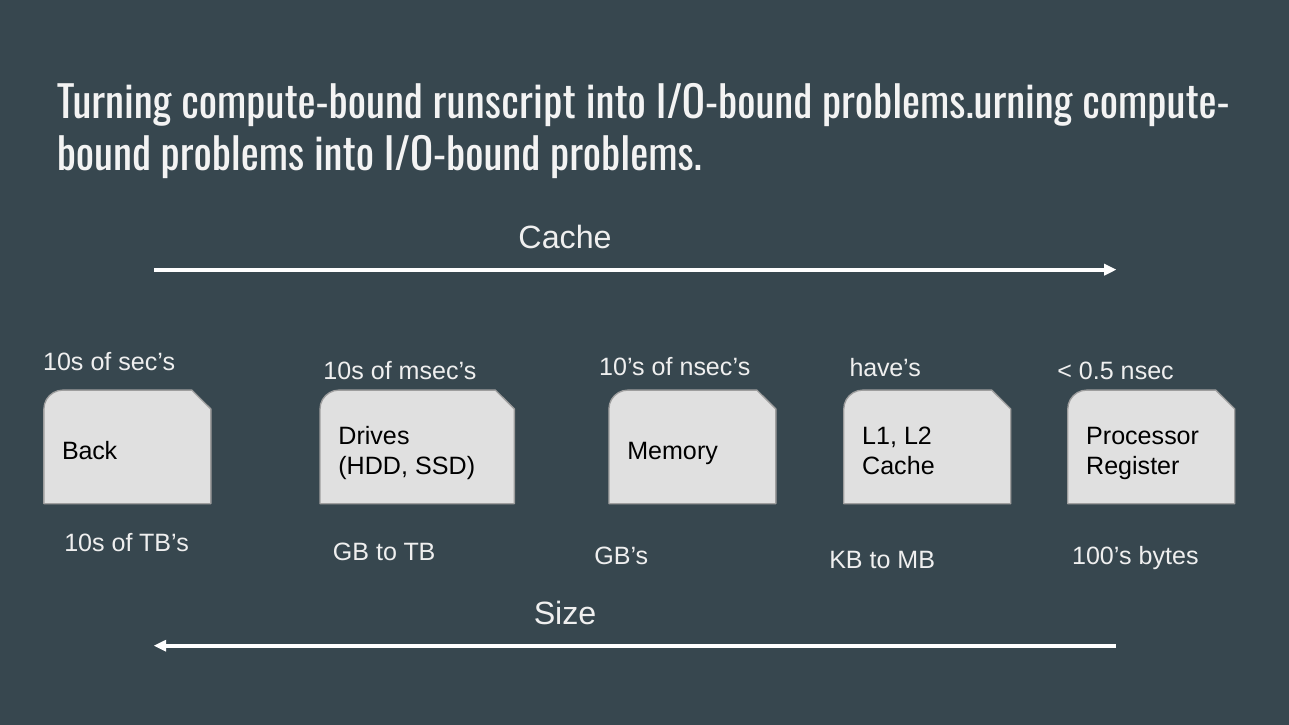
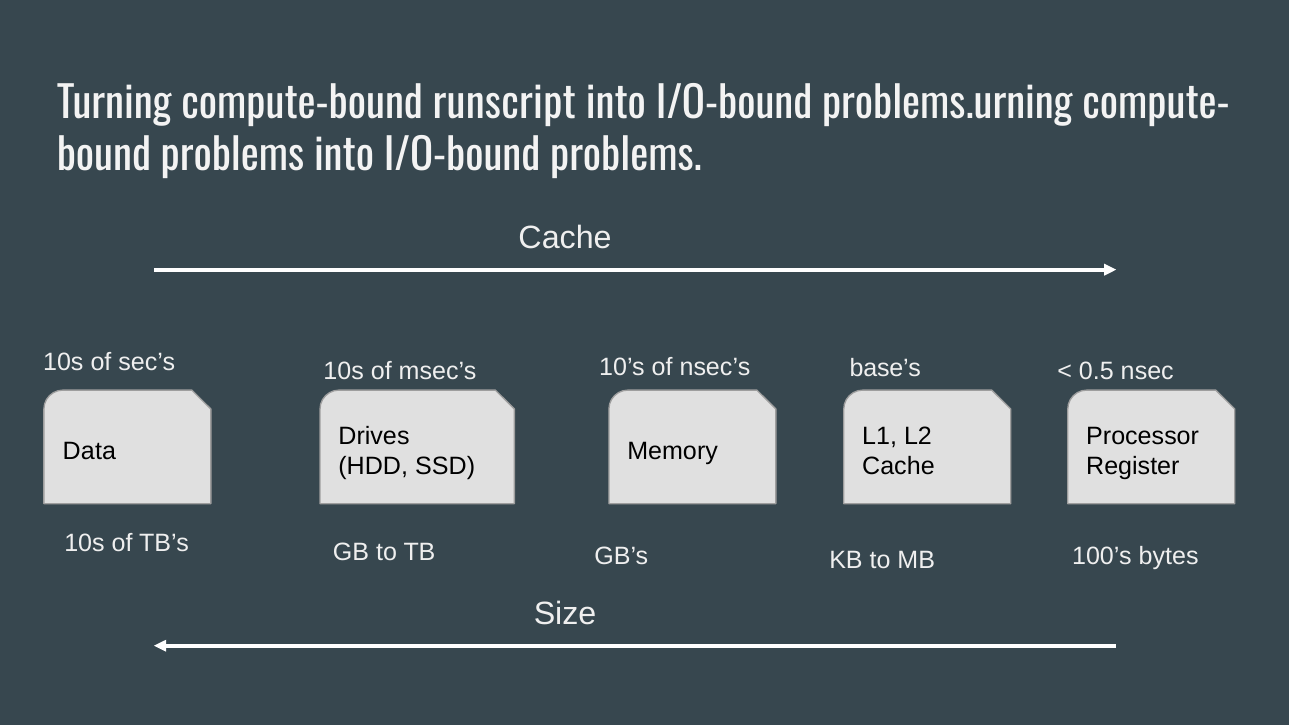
have’s: have’s -> base’s
Back: Back -> Data
